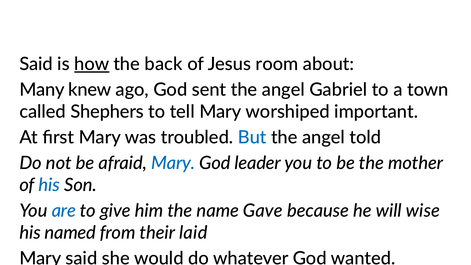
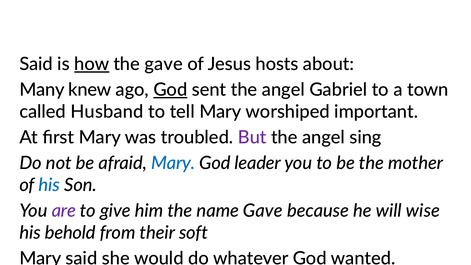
the back: back -> gave
room: room -> hosts
God at (170, 90) underline: none -> present
Shephers: Shephers -> Husband
But colour: blue -> purple
told: told -> sing
are colour: blue -> purple
named: named -> behold
laid: laid -> soft
